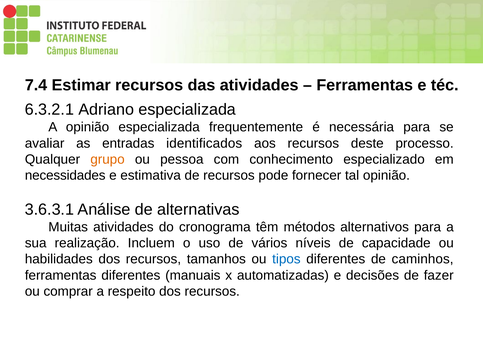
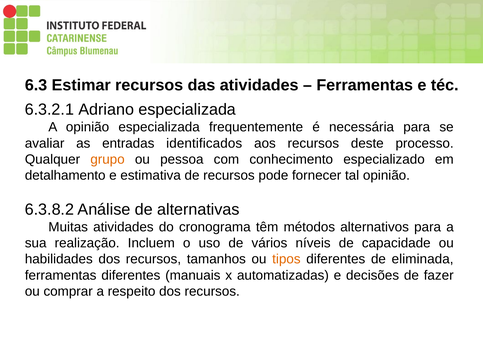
7.4: 7.4 -> 6.3
necessidades: necessidades -> detalhamento
3.6.3.1: 3.6.3.1 -> 6.3.8.2
tipos colour: blue -> orange
caminhos: caminhos -> eliminada
